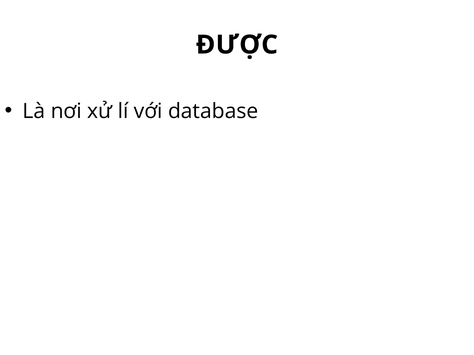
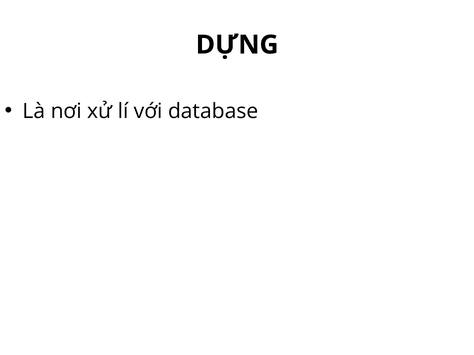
ĐƯỢC: ĐƯỢC -> DỰNG
